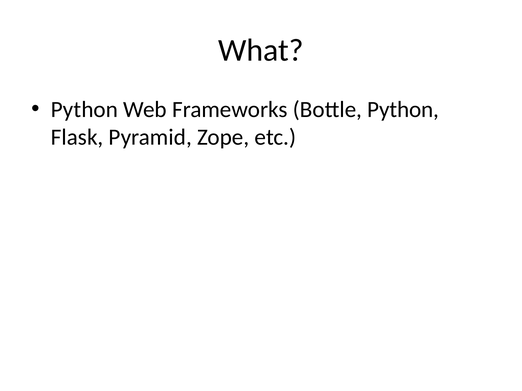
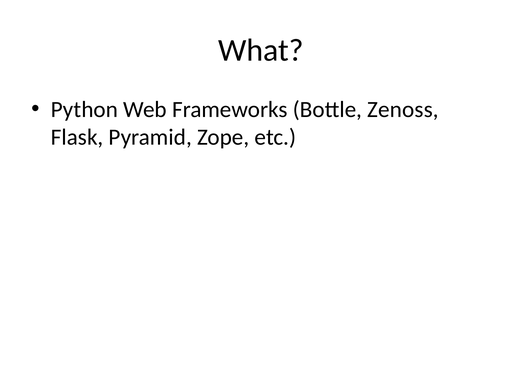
Bottle Python: Python -> Zenoss
